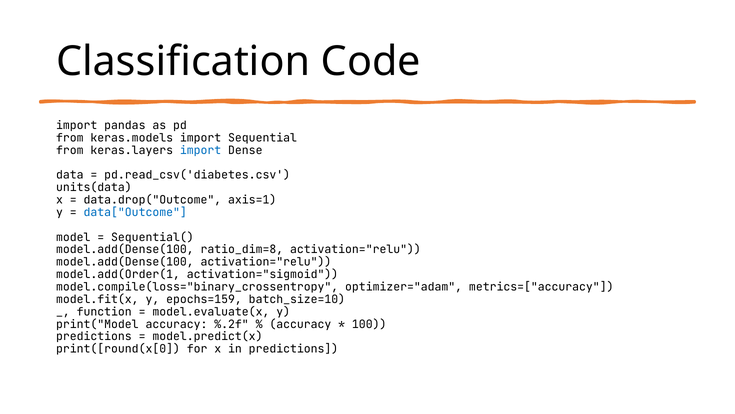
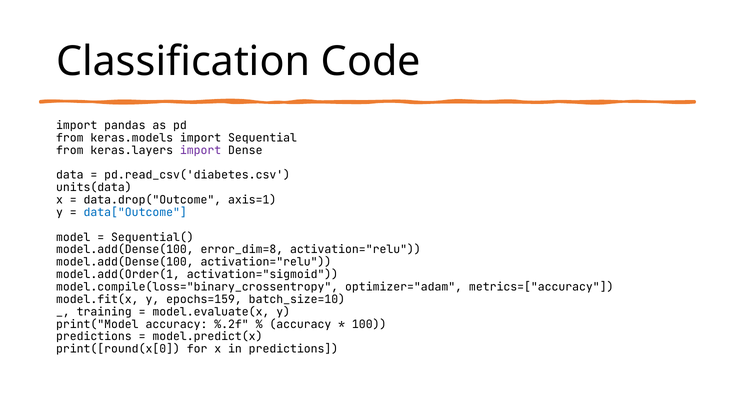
import at (201, 150) colour: blue -> purple
ratio_dim=8: ratio_dim=8 -> error_dim=8
function: function -> training
